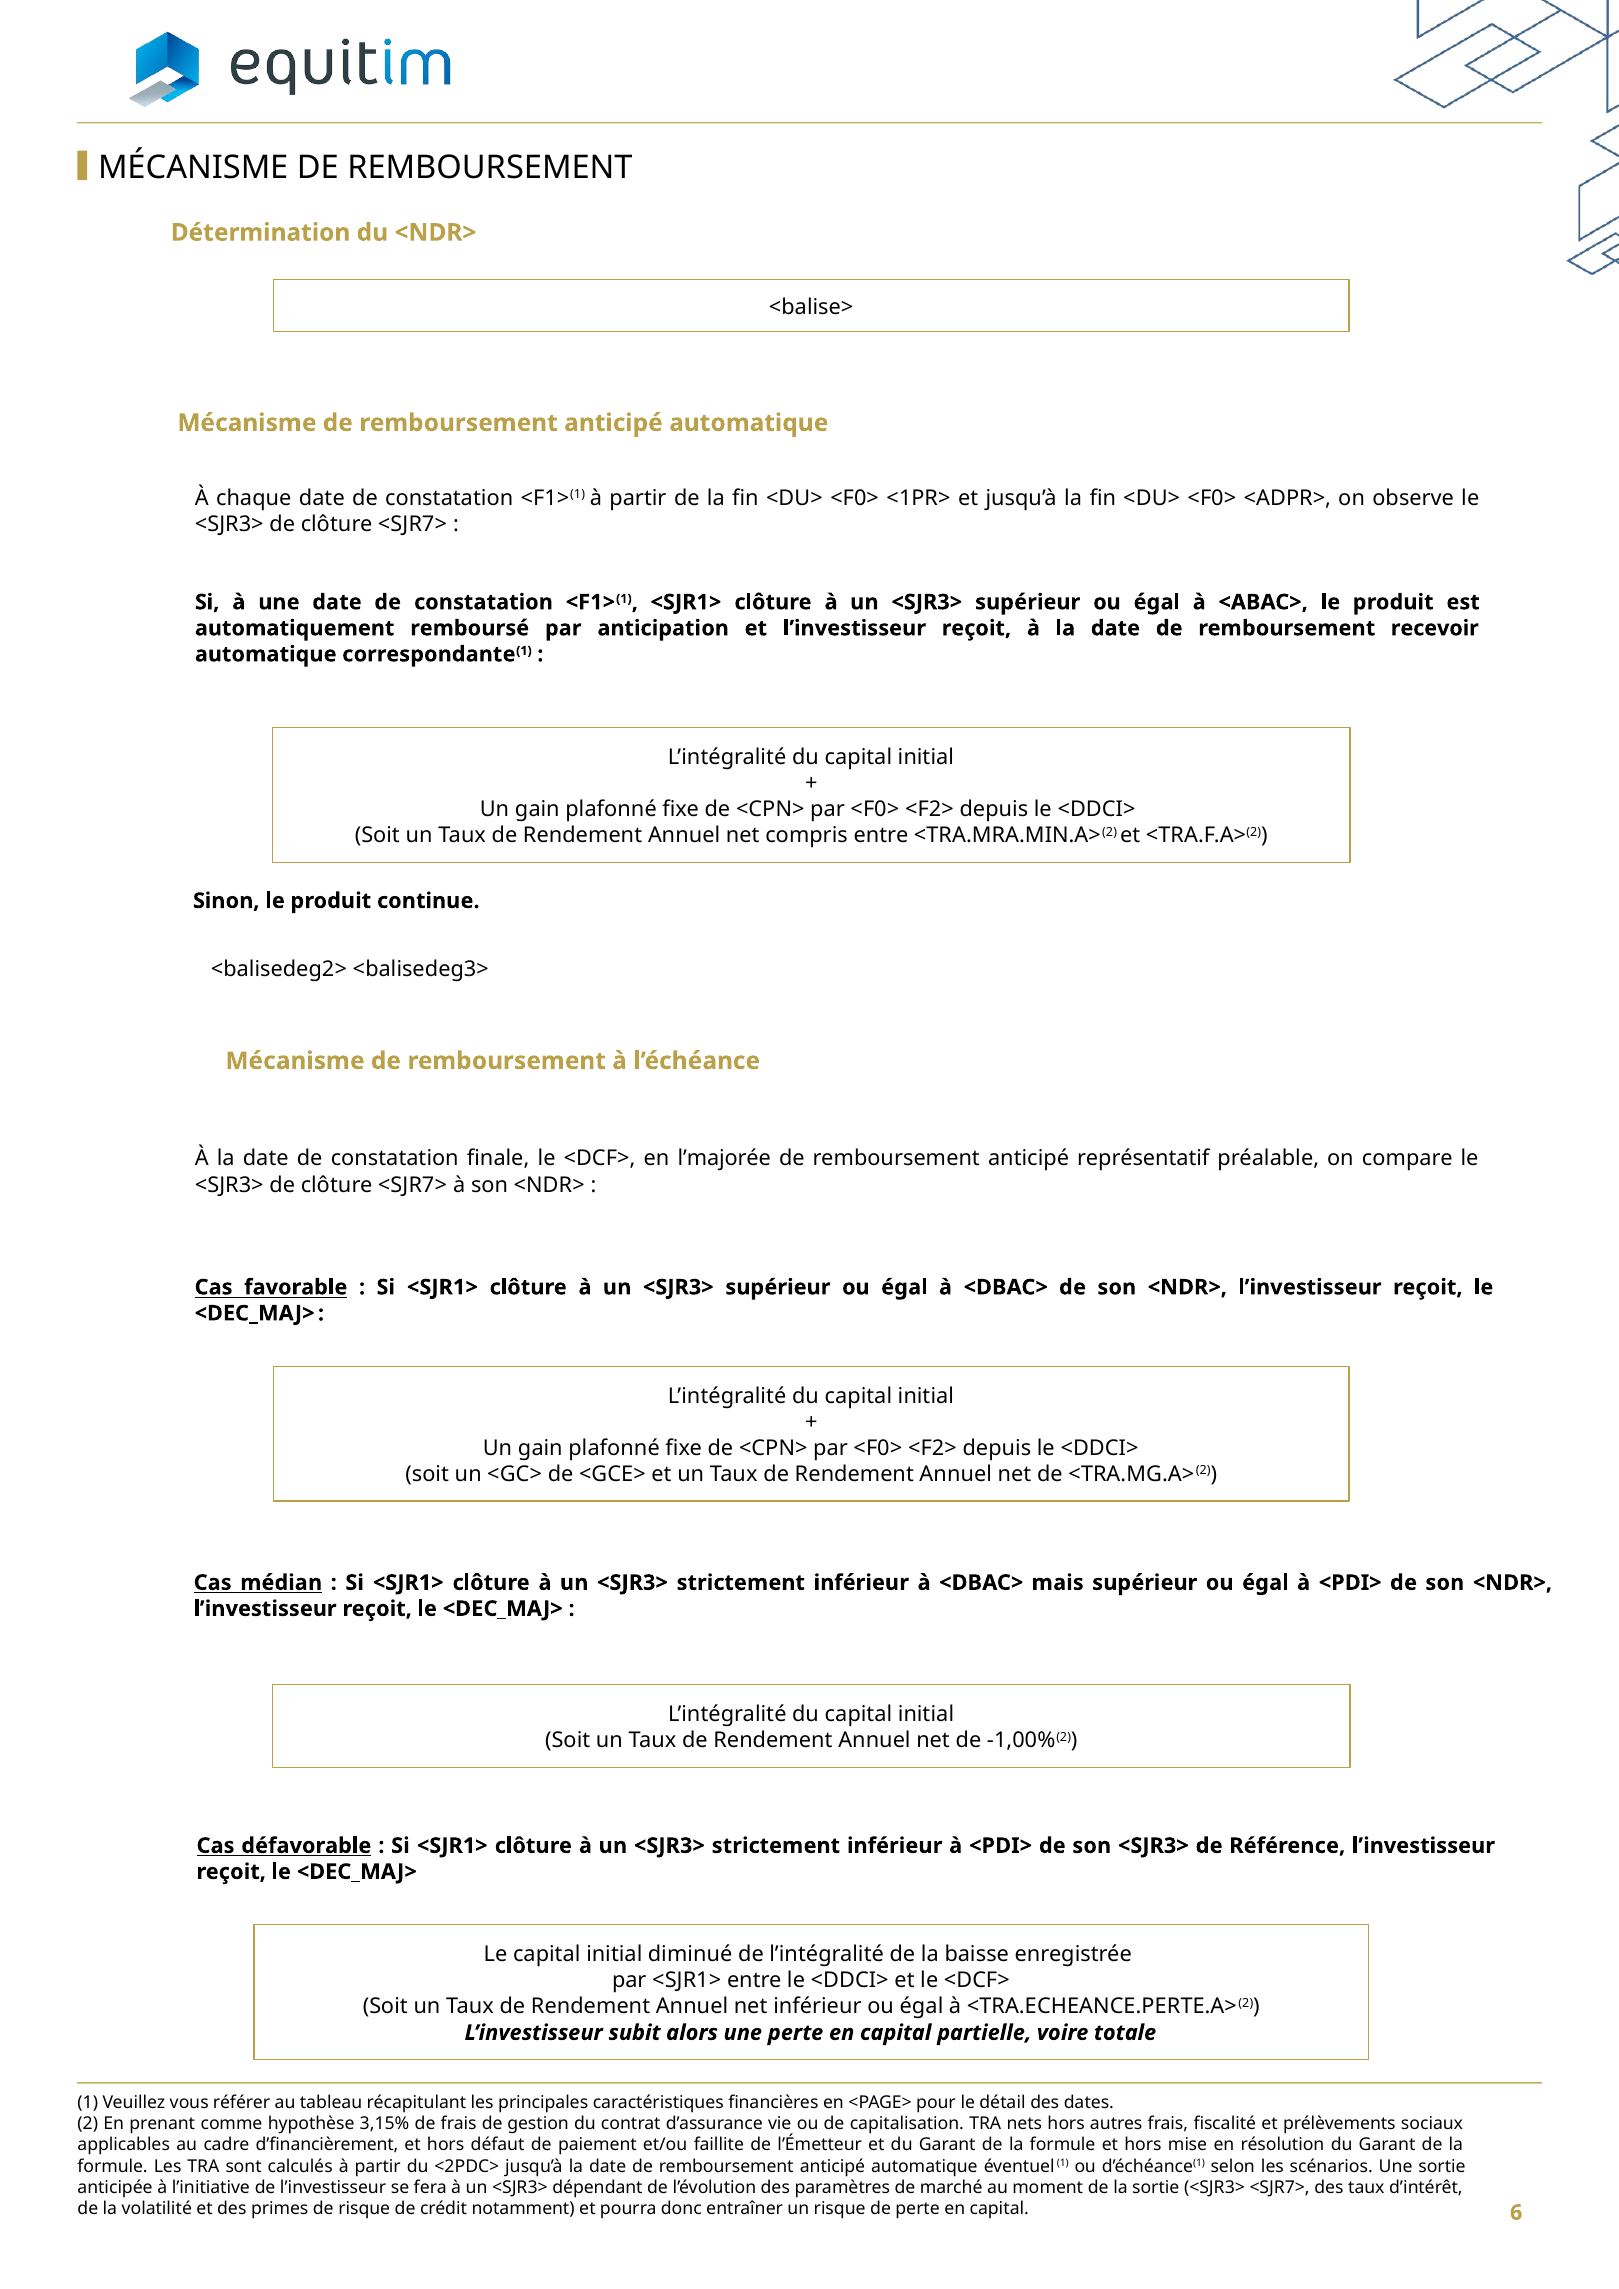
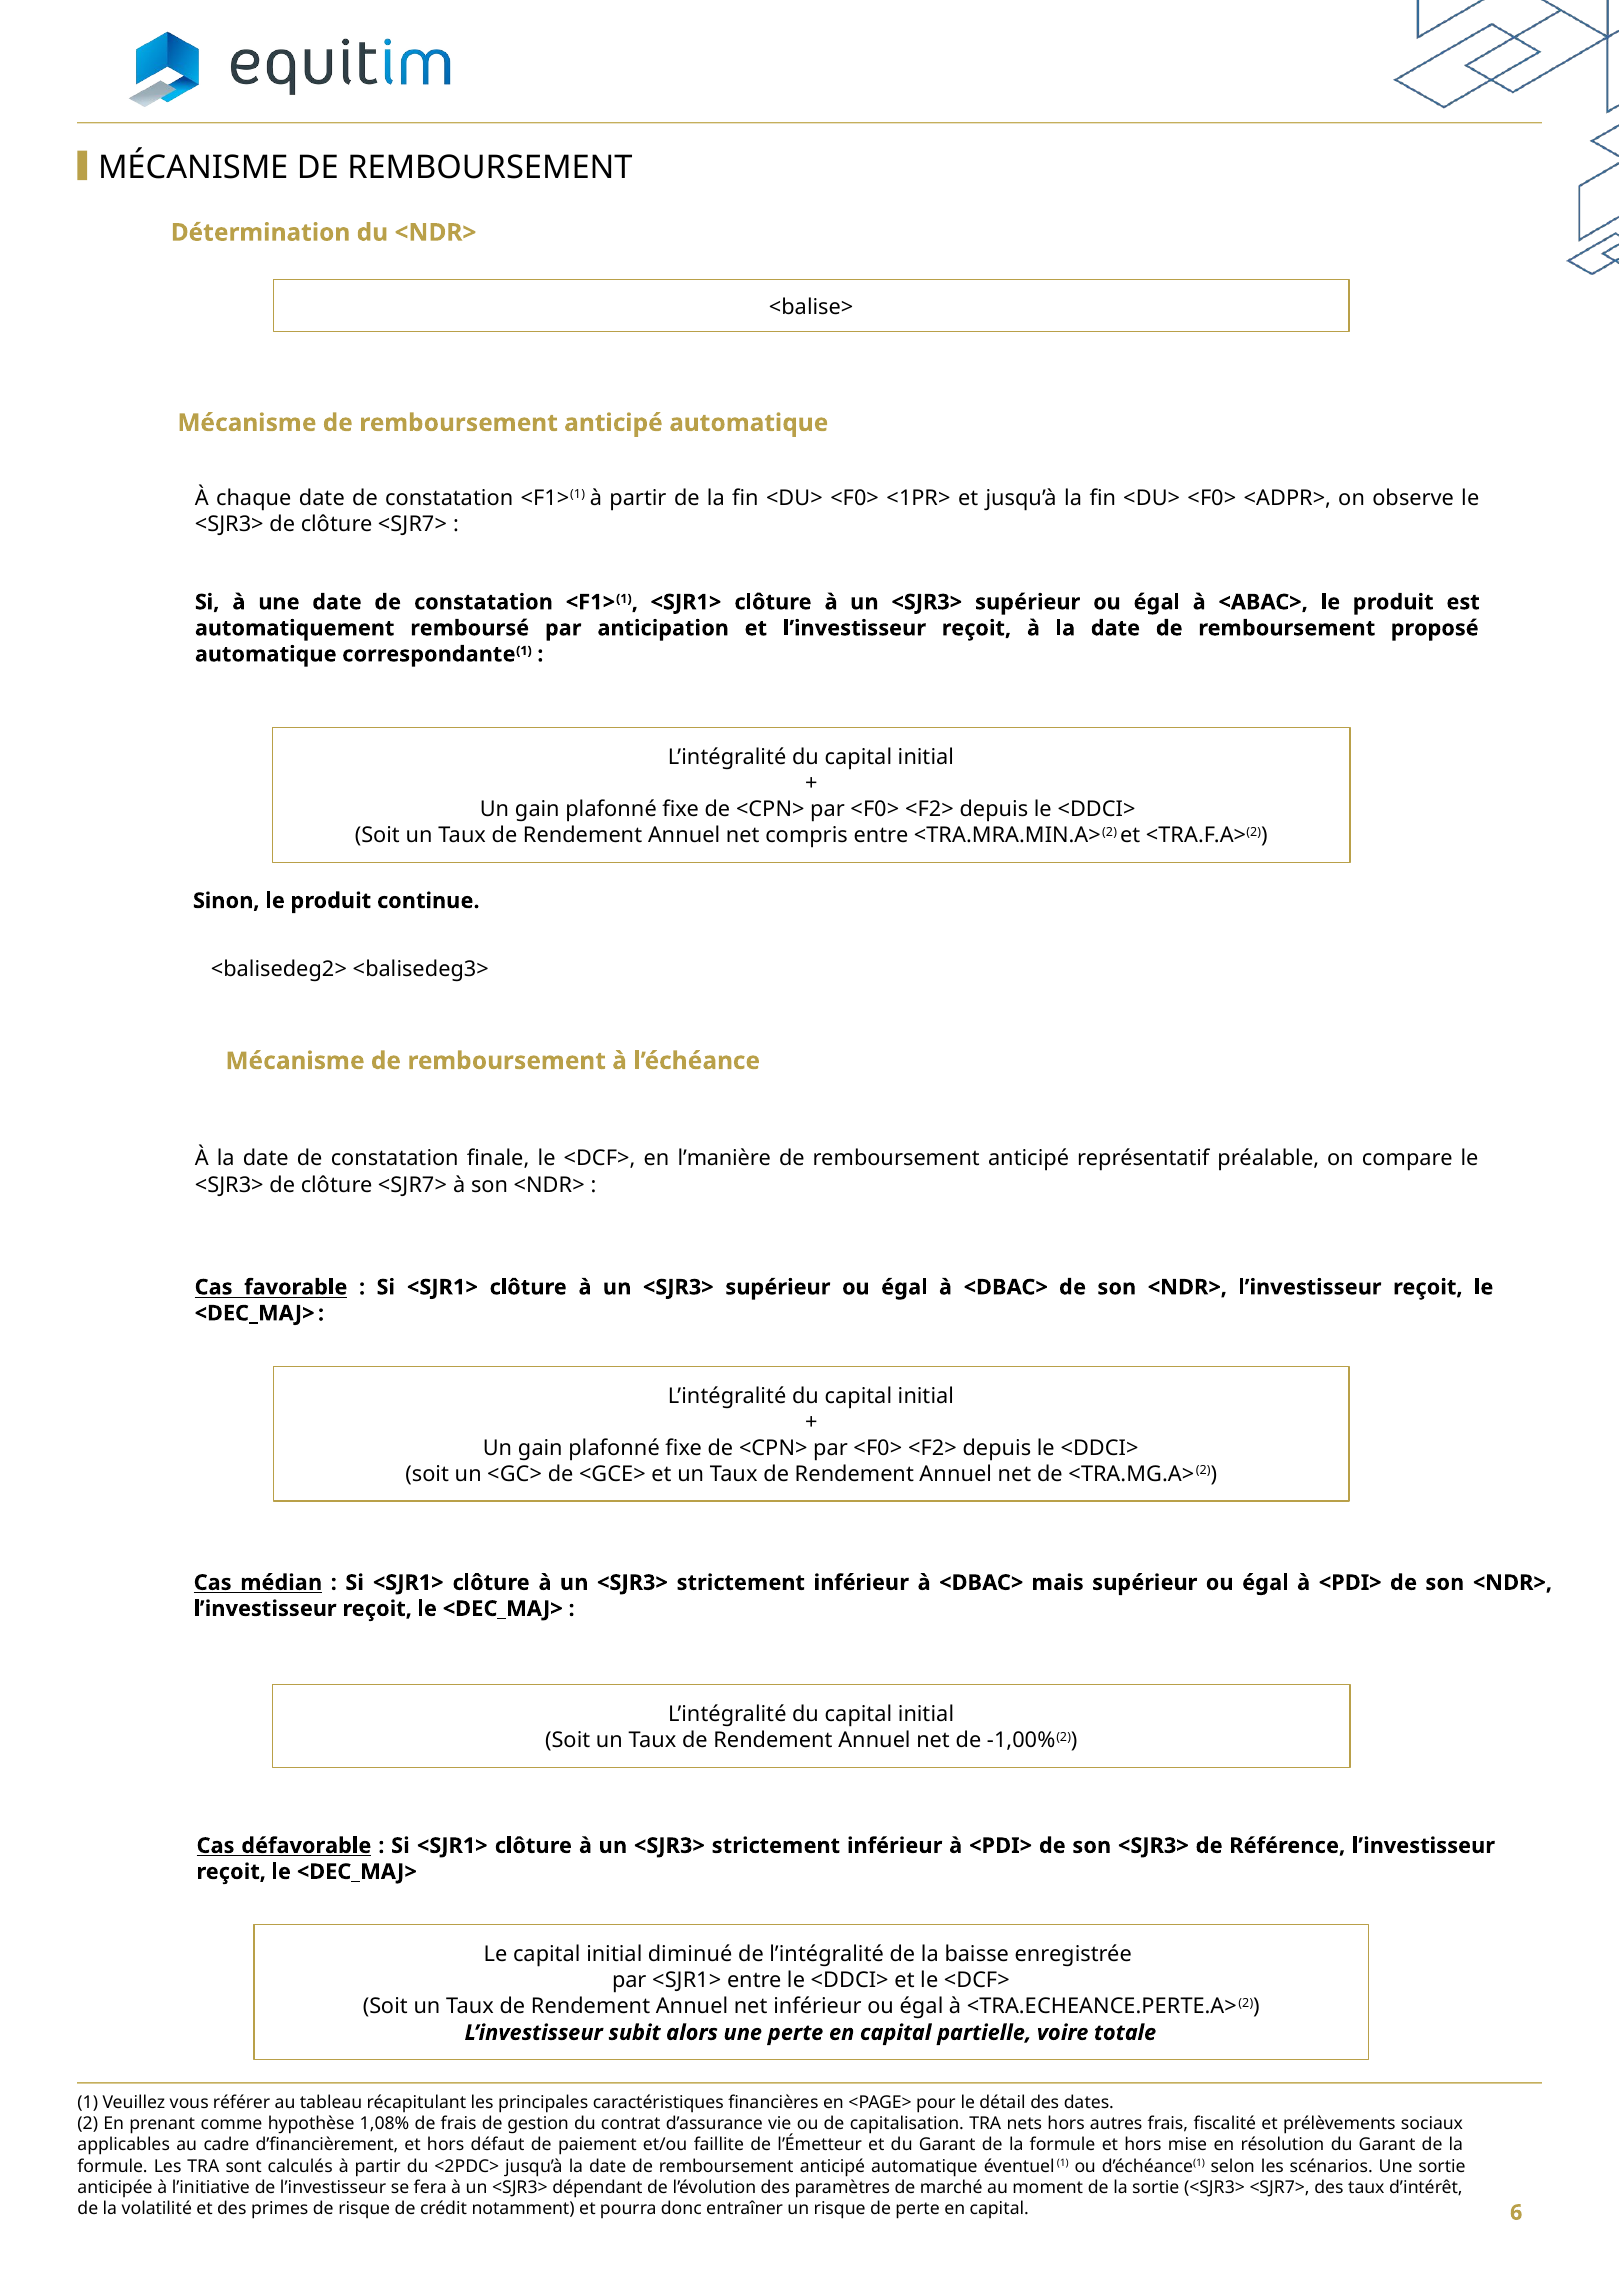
recevoir: recevoir -> proposé
l’majorée: l’majorée -> l’manière
3,15%: 3,15% -> 1,08%
